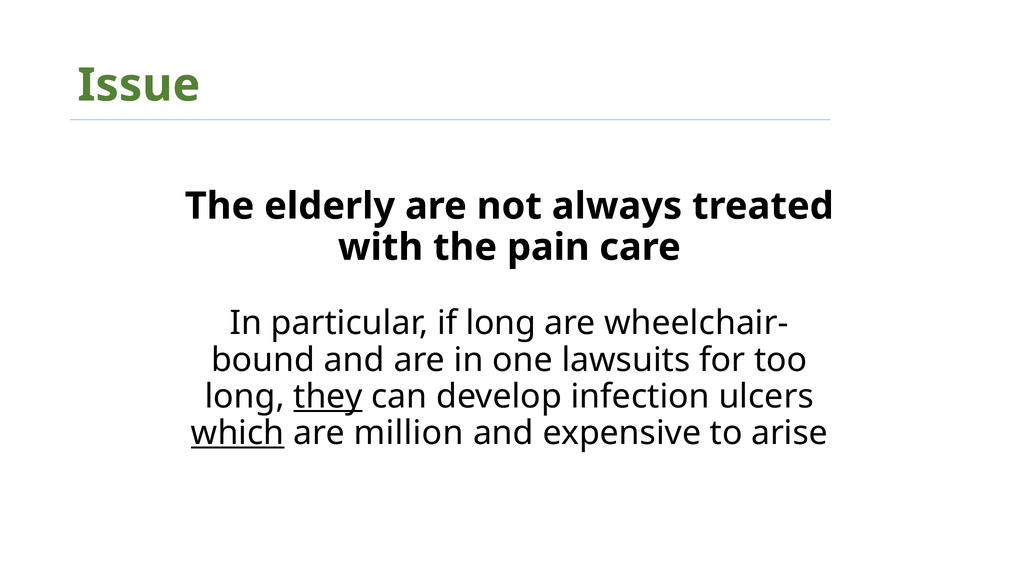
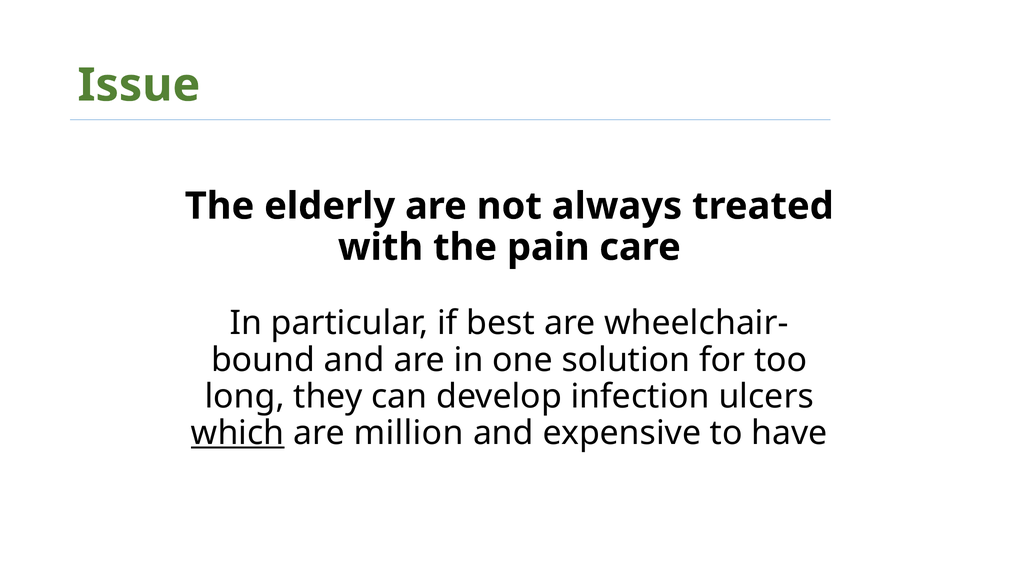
if long: long -> best
lawsuits: lawsuits -> solution
they underline: present -> none
arise: arise -> have
